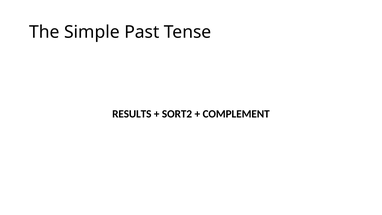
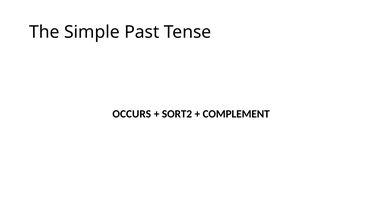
RESULTS: RESULTS -> OCCURS
